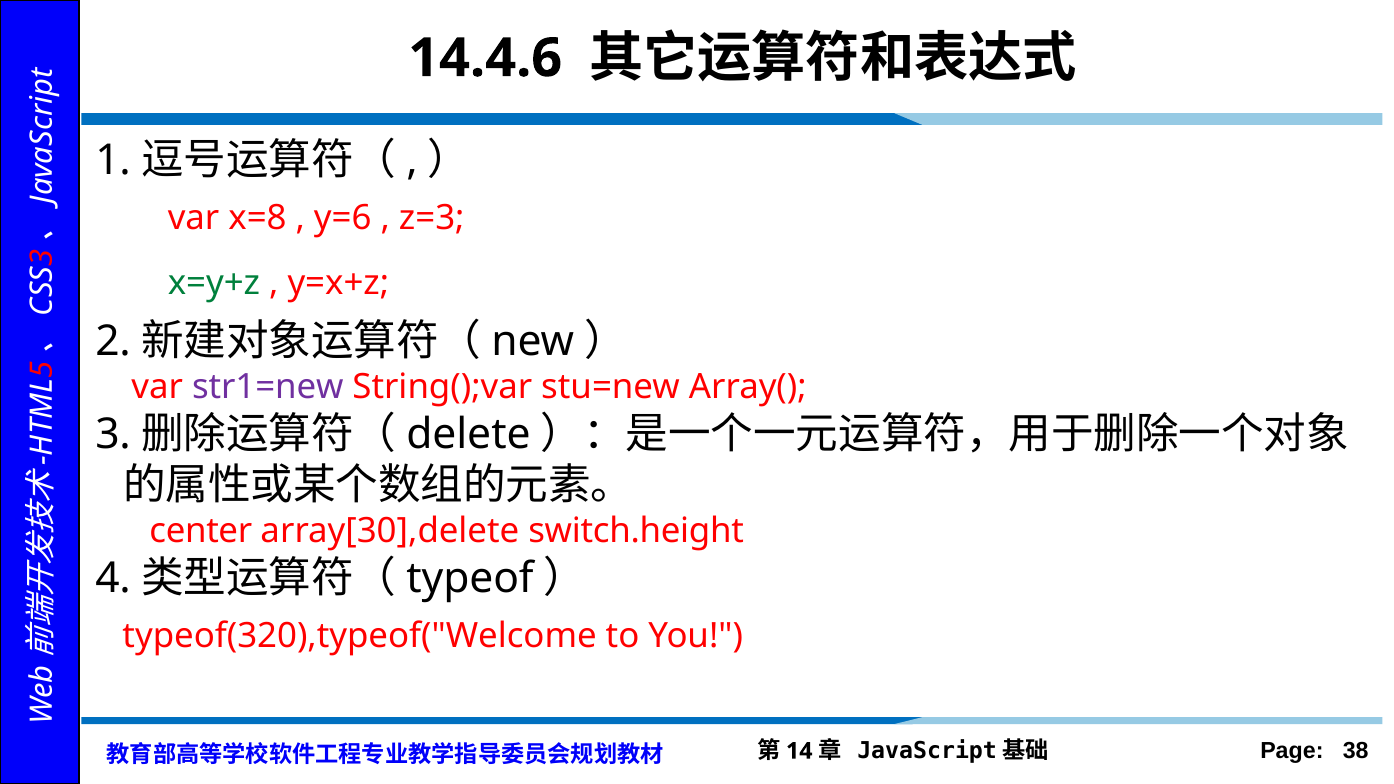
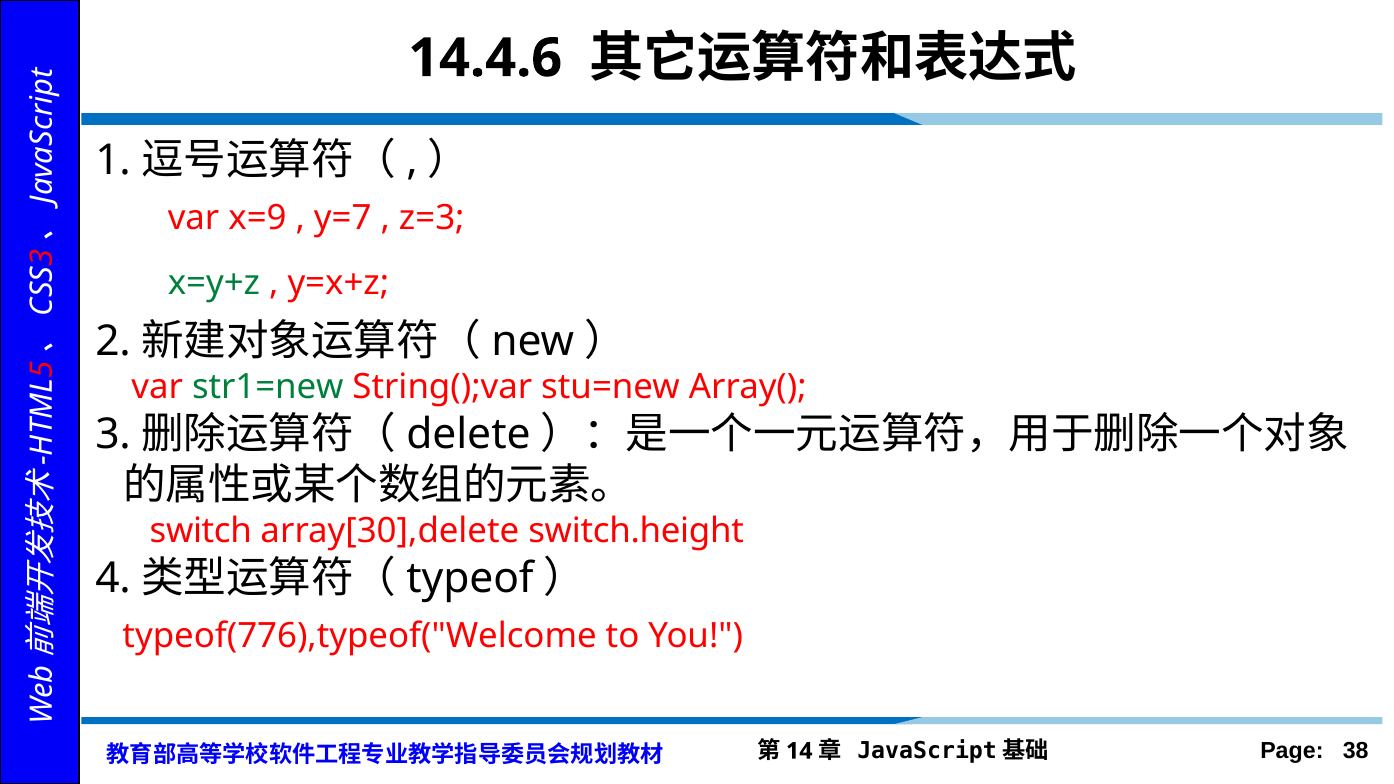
x=8: x=8 -> x=9
y=6: y=6 -> y=7
str1=new colour: purple -> green
center: center -> switch
typeof(320),typeof("Welcome: typeof(320),typeof("Welcome -> typeof(776),typeof("Welcome
